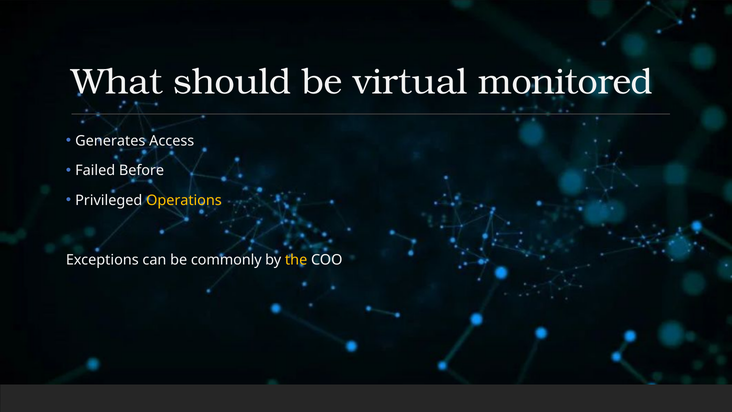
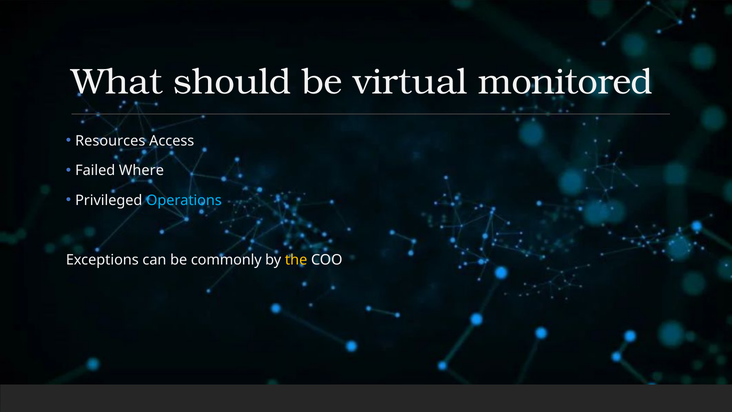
Generates: Generates -> Resources
Before: Before -> Where
Operations colour: yellow -> light blue
